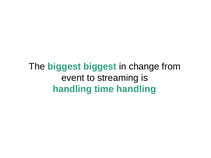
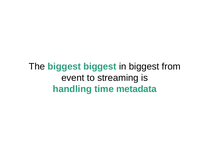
in change: change -> biggest
time handling: handling -> metadata
